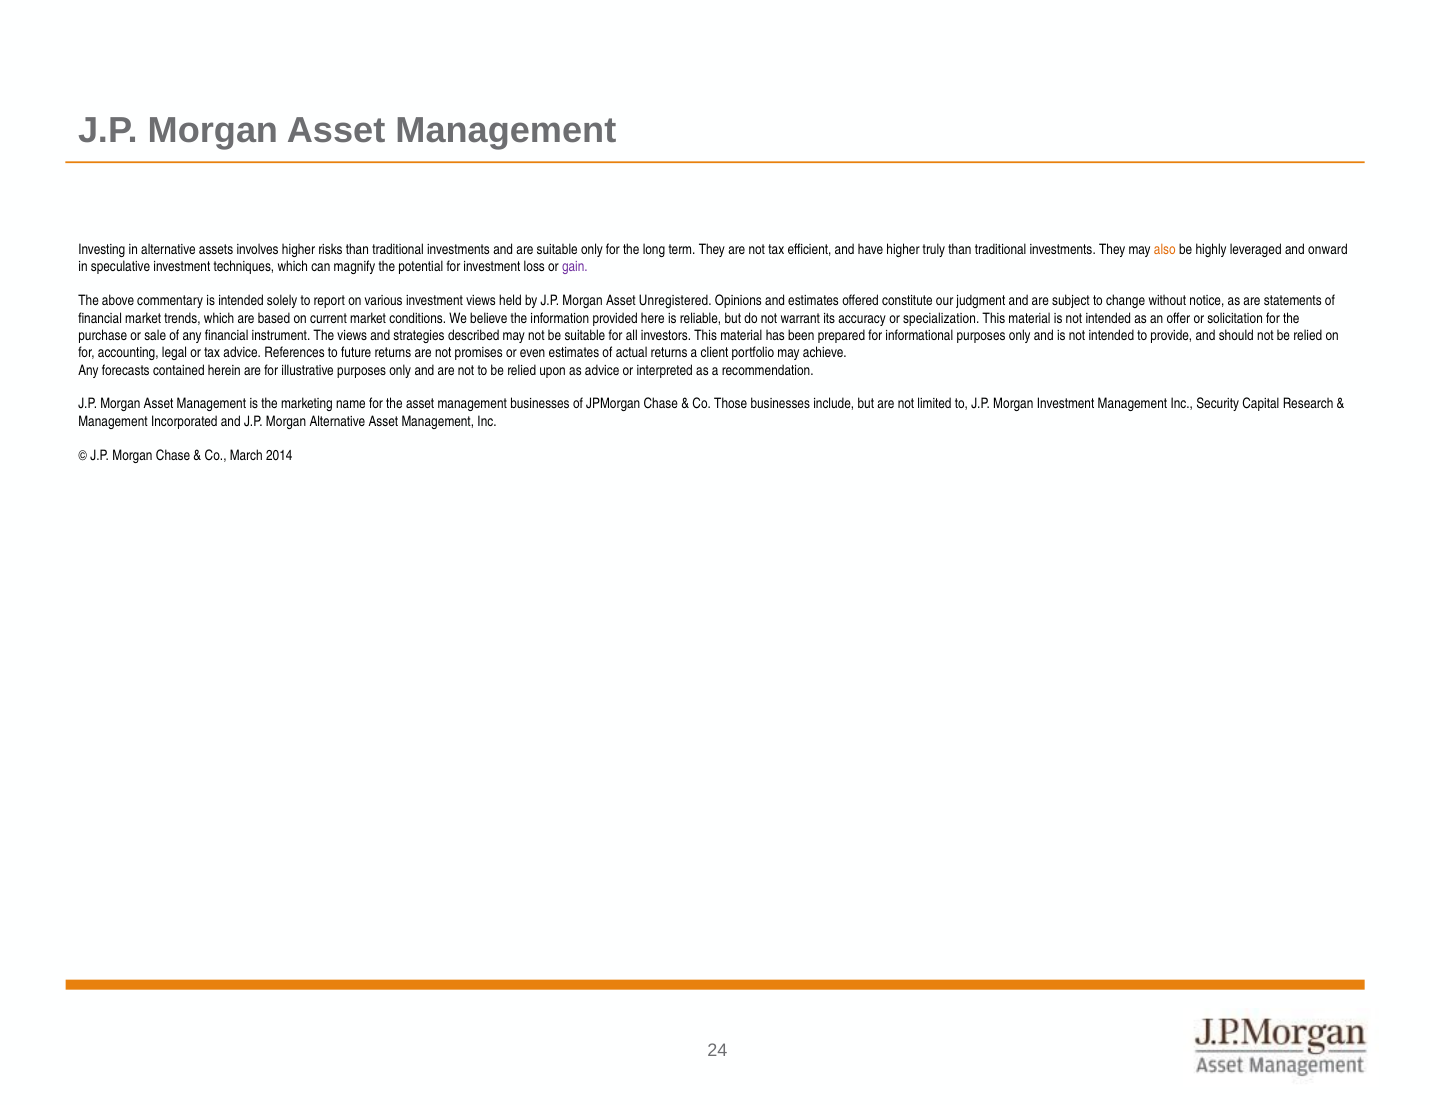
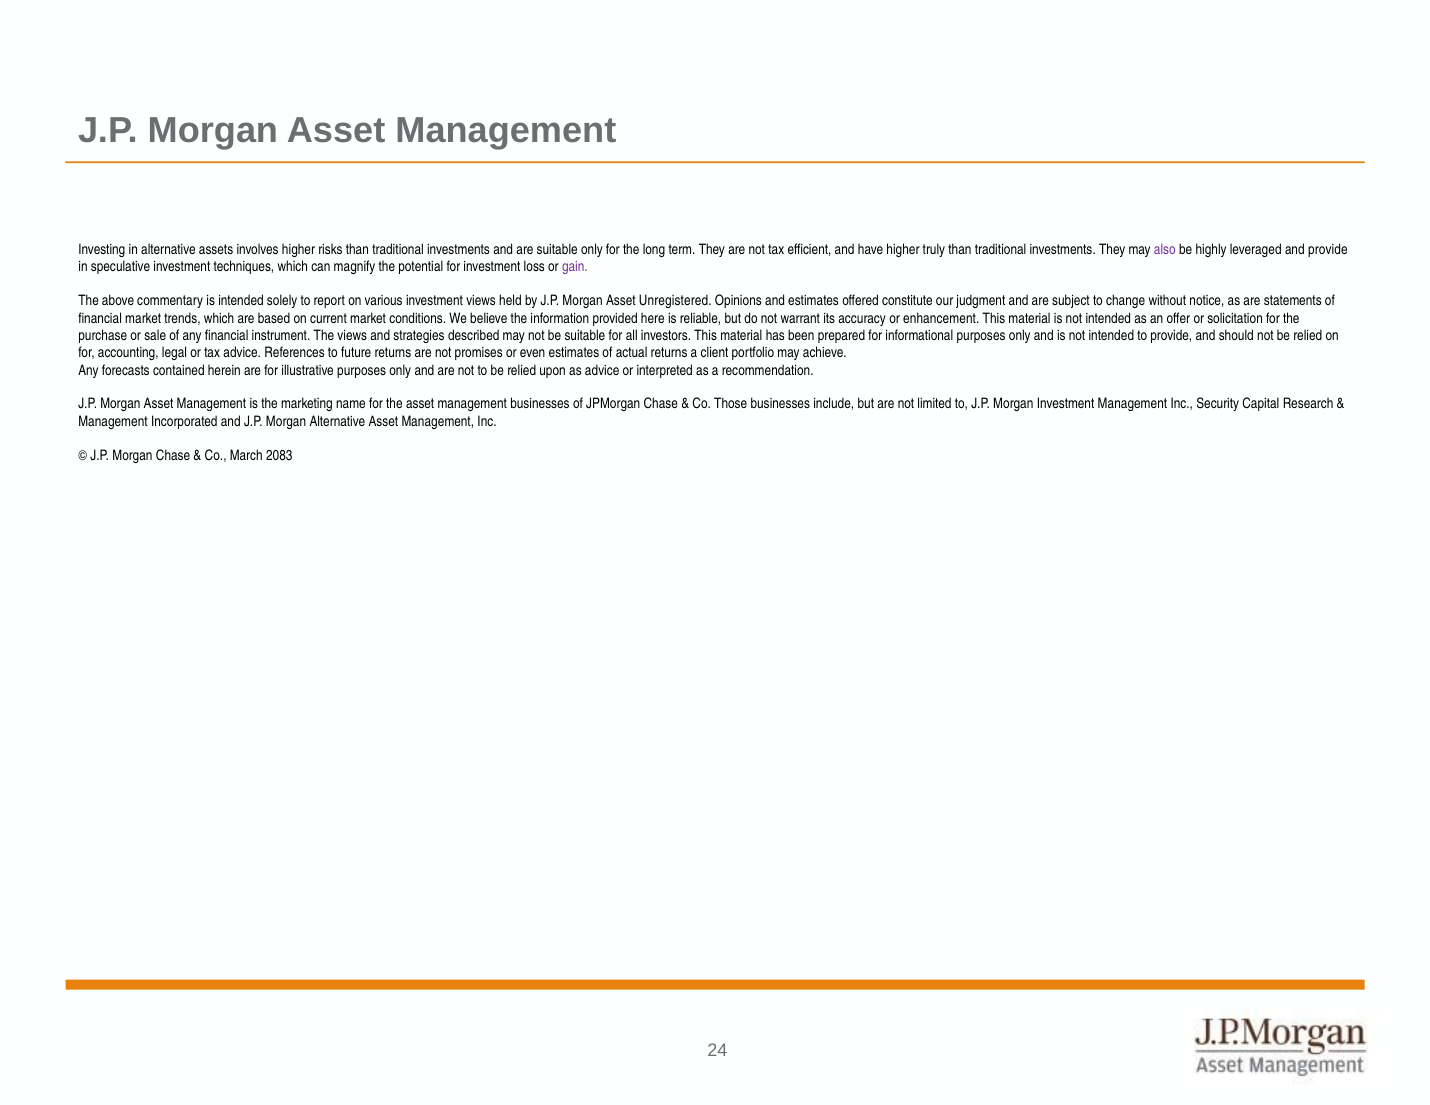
also colour: orange -> purple
and onward: onward -> provide
specialization: specialization -> enhancement
2014: 2014 -> 2083
